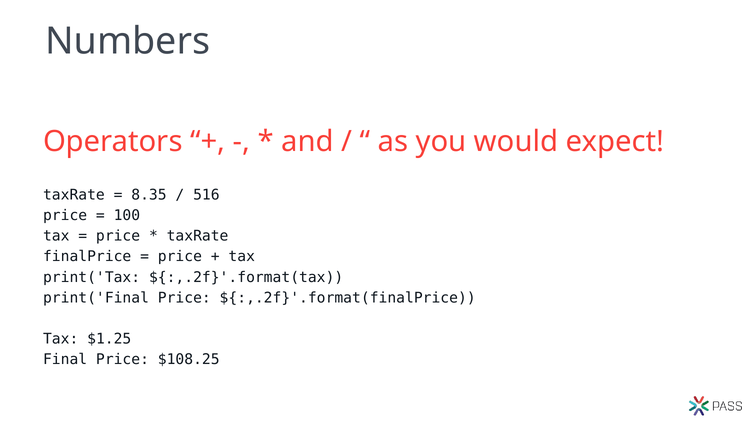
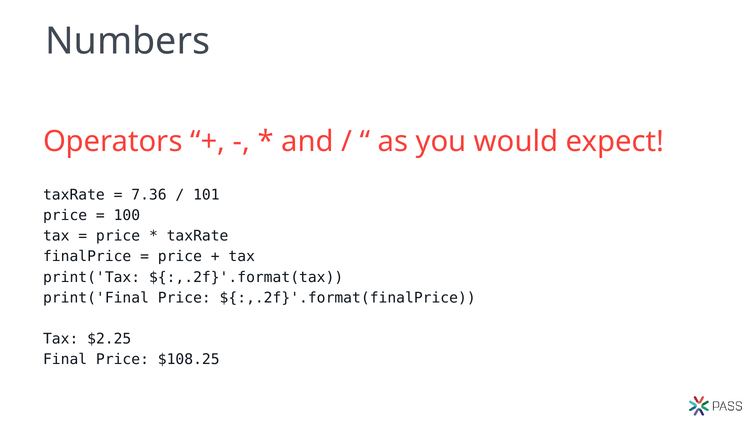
8.35: 8.35 -> 7.36
516: 516 -> 101
$1.25: $1.25 -> $2.25
